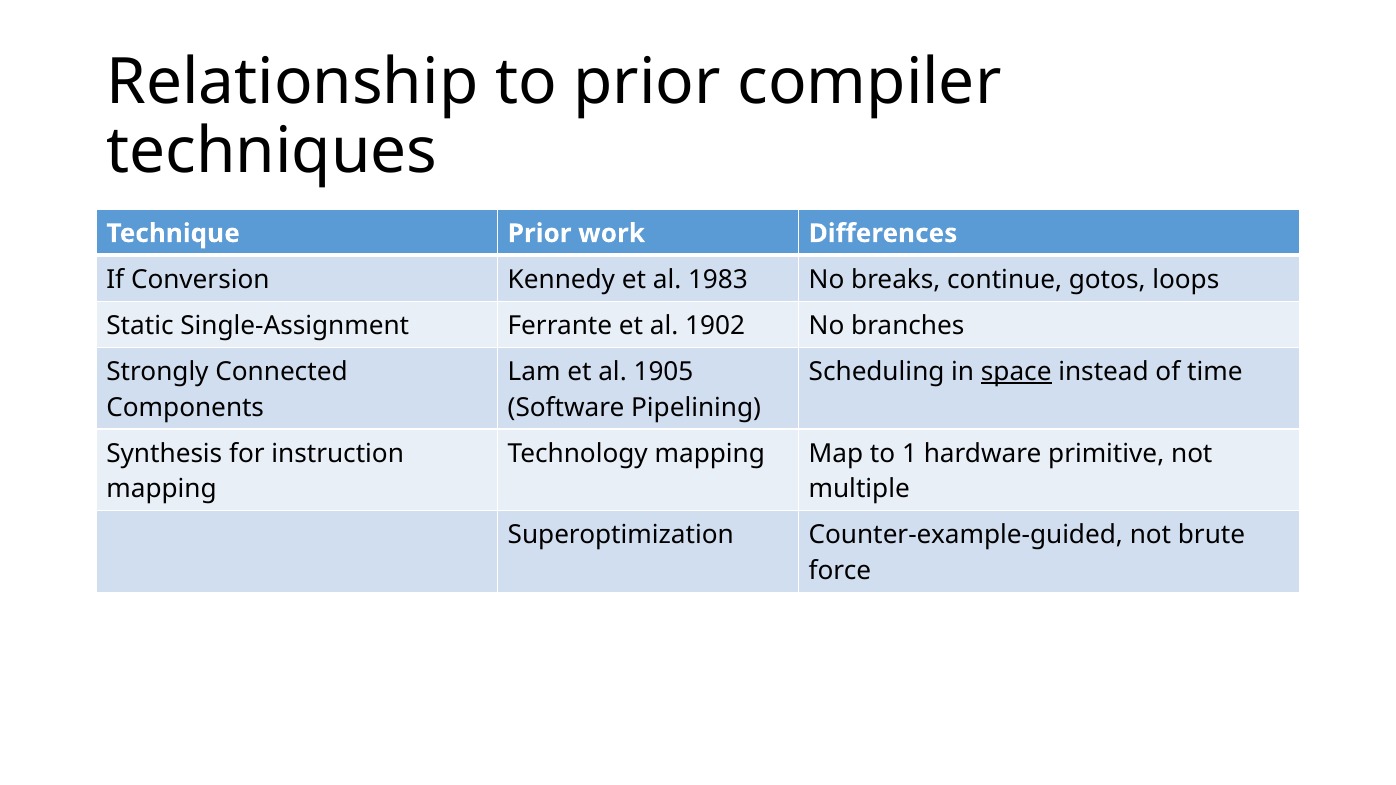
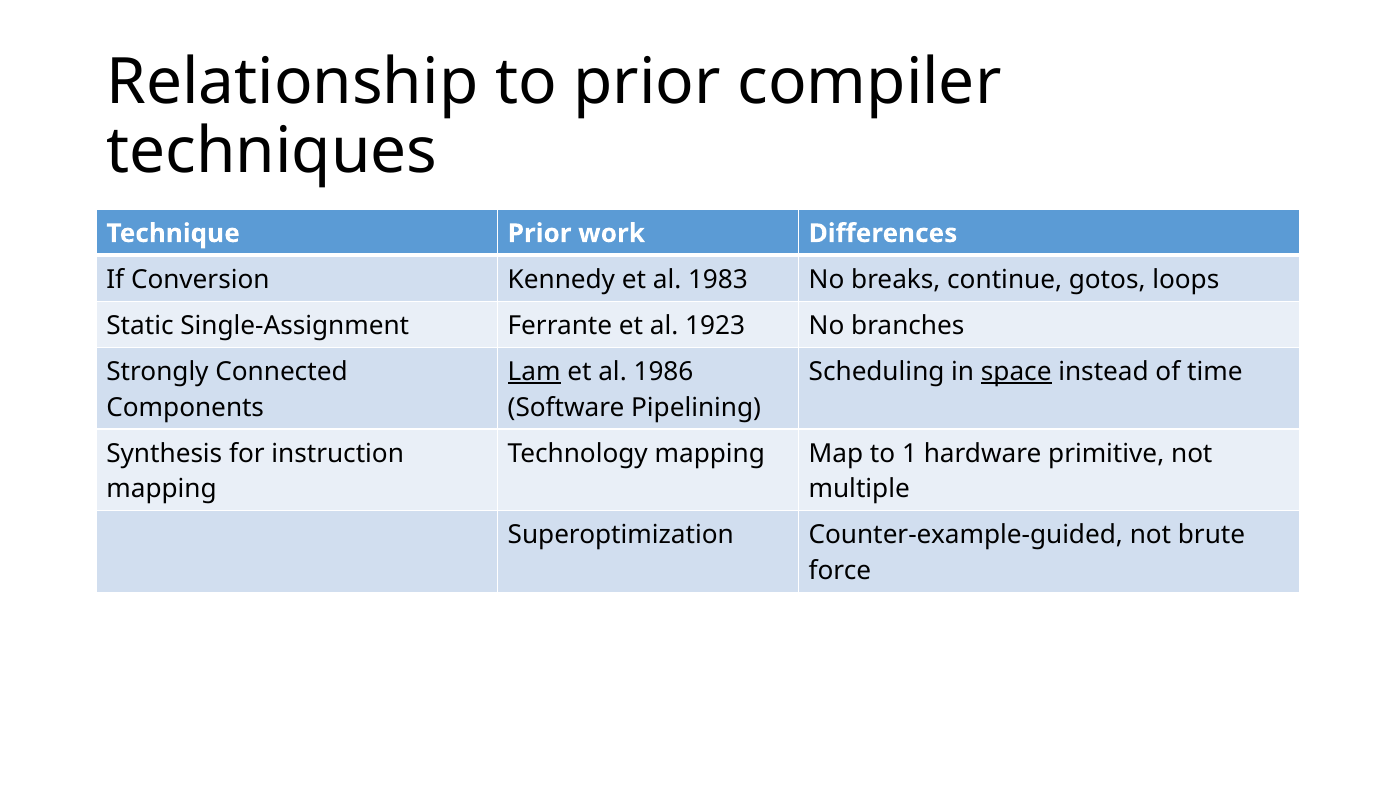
1902: 1902 -> 1923
Lam underline: none -> present
1905: 1905 -> 1986
